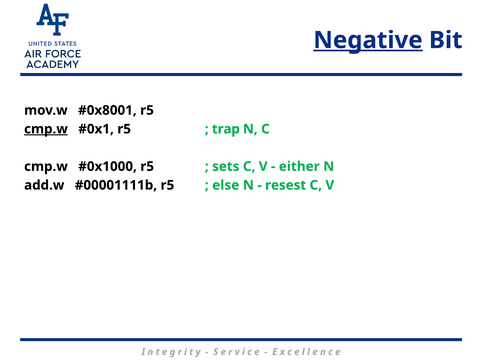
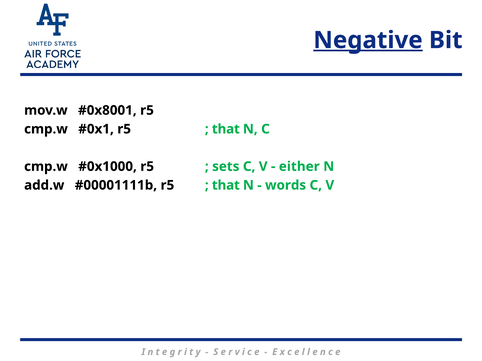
cmp.w at (46, 129) underline: present -> none
trap at (226, 129): trap -> that
else at (226, 185): else -> that
resest: resest -> words
